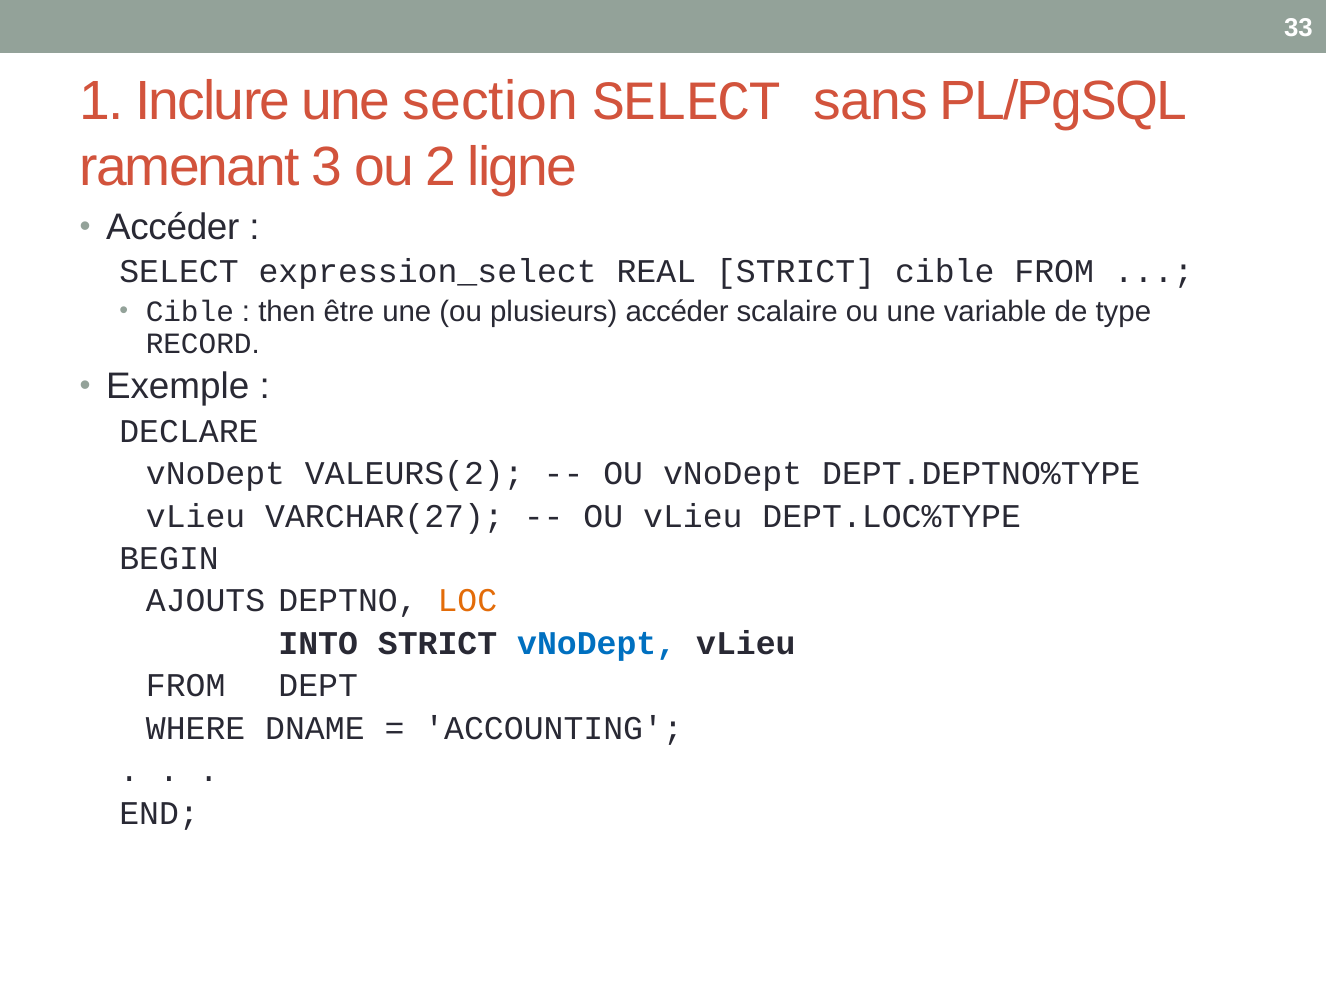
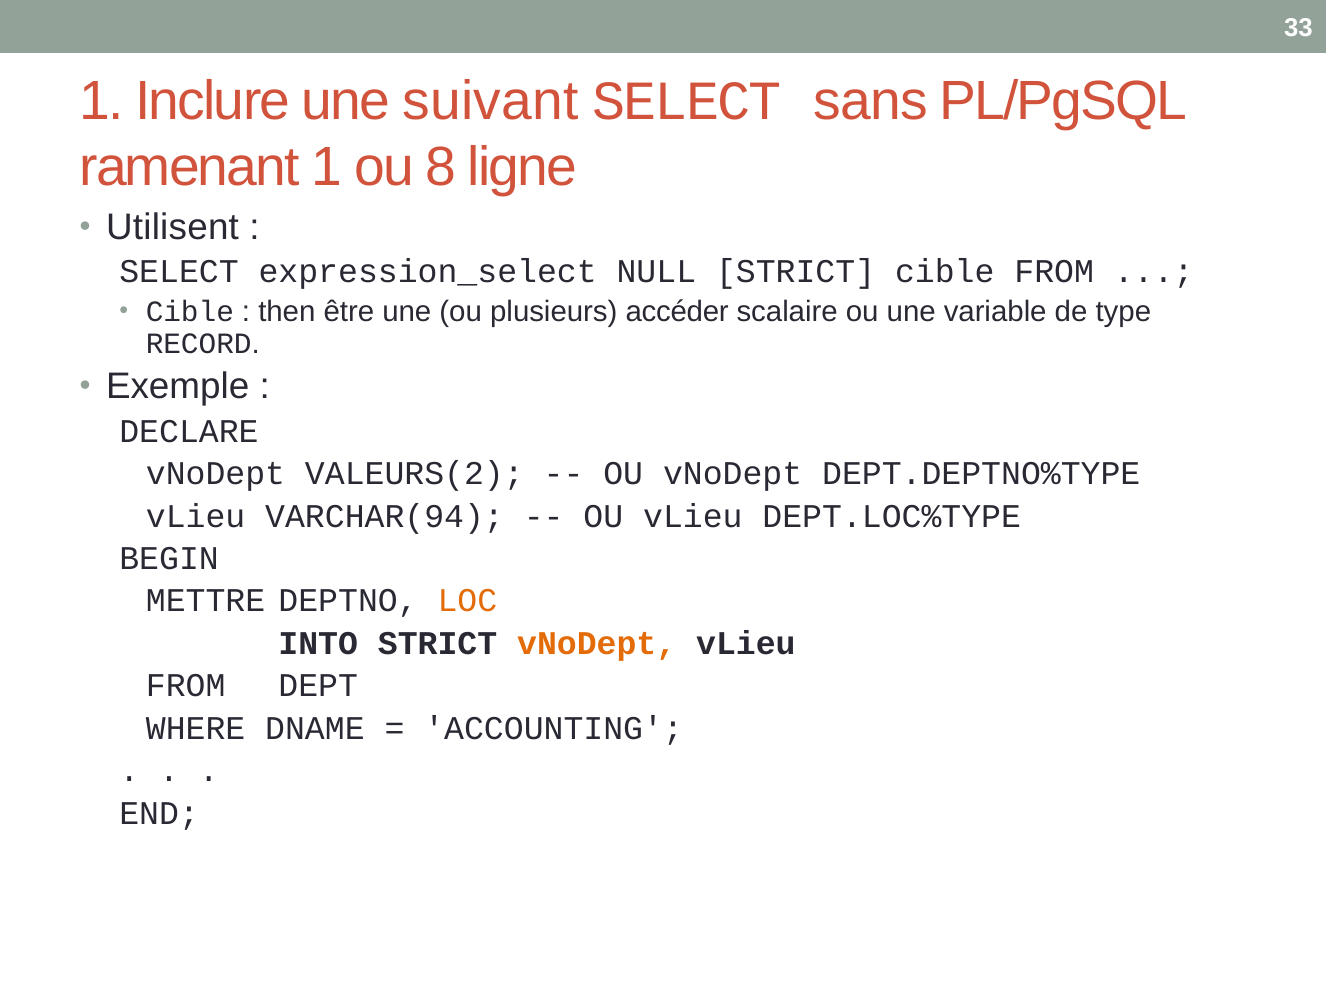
section: section -> suivant
ramenant 3: 3 -> 1
2: 2 -> 8
Accéder at (173, 227): Accéder -> Utilisent
REAL: REAL -> NULL
VARCHAR(27: VARCHAR(27 -> VARCHAR(94
AJOUTS: AJOUTS -> METTRE
vNoDept at (597, 643) colour: blue -> orange
